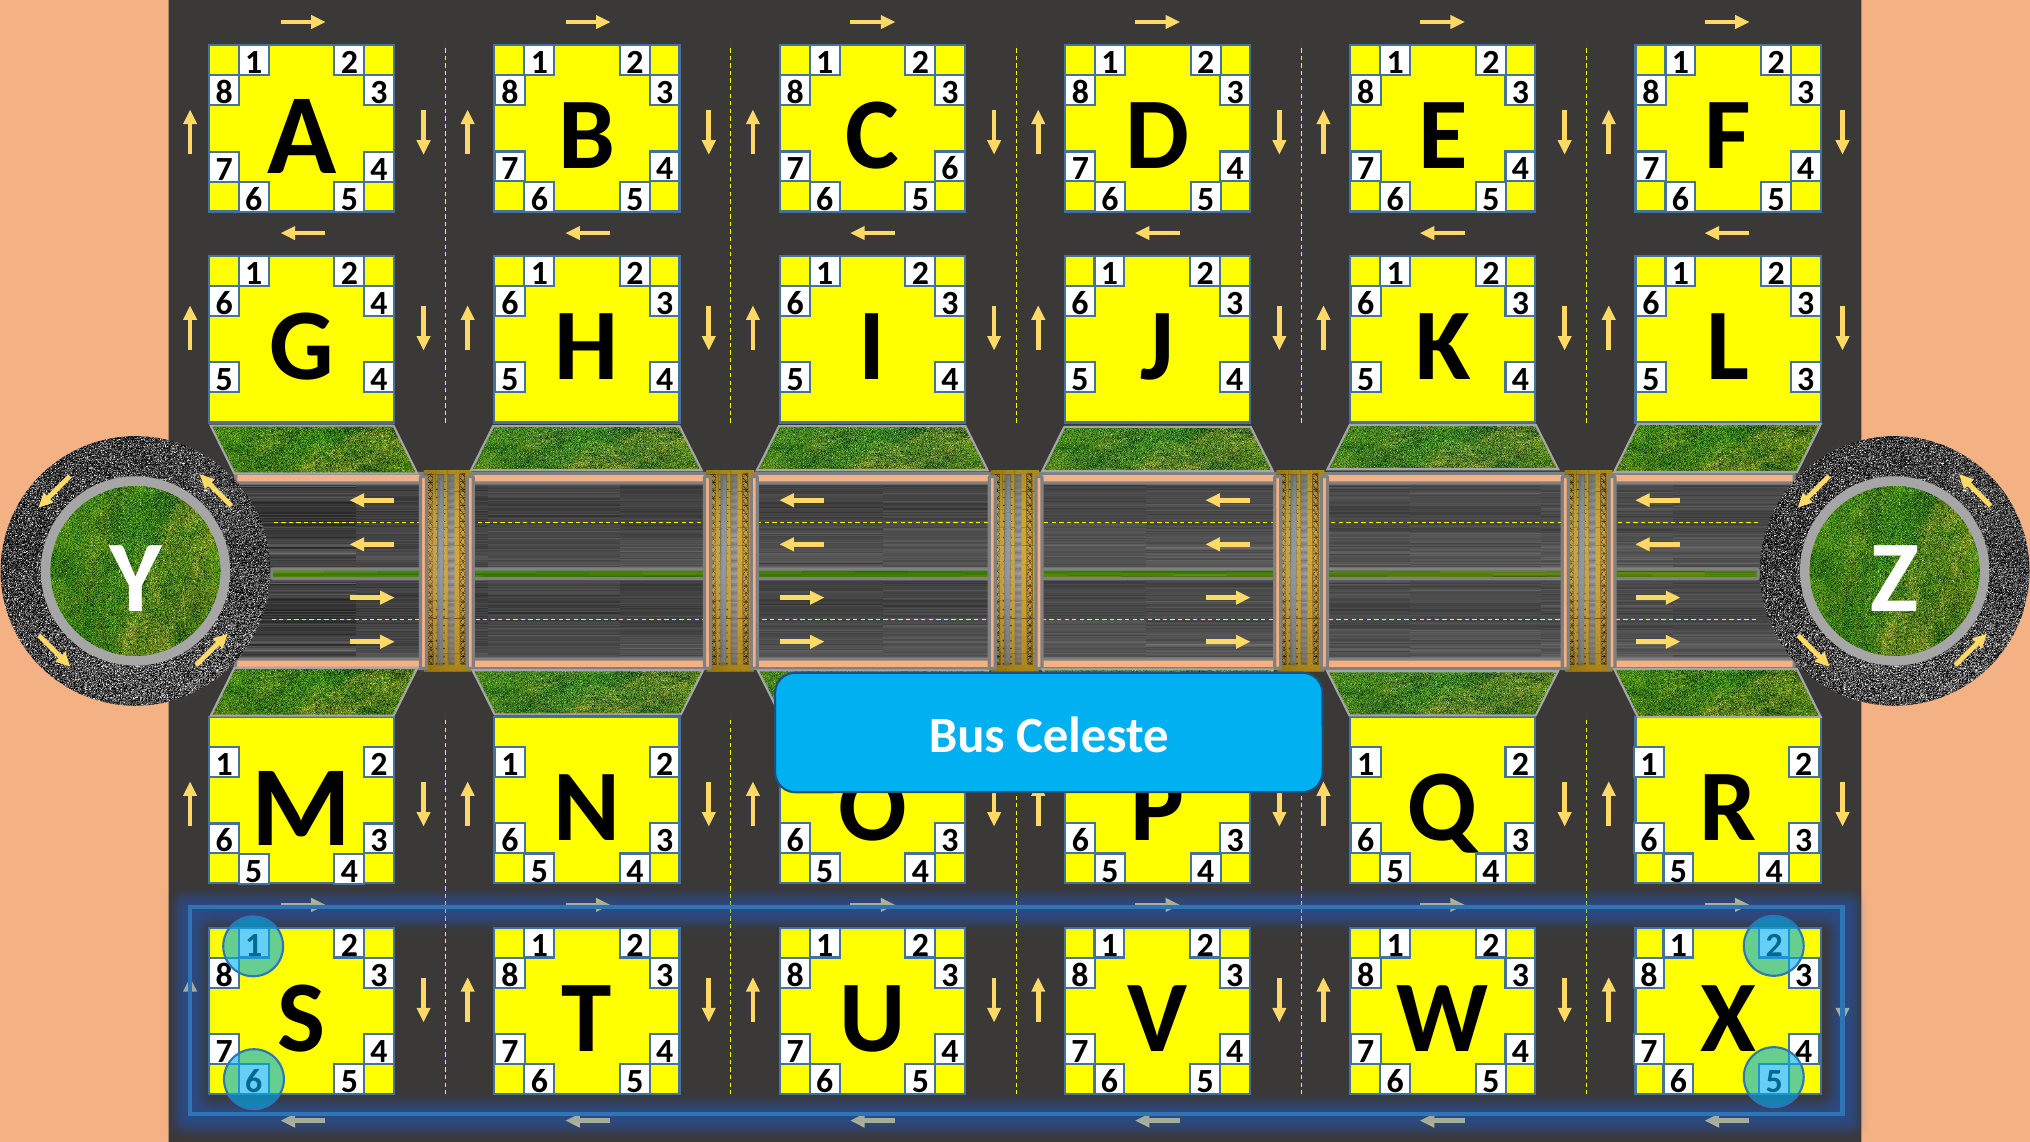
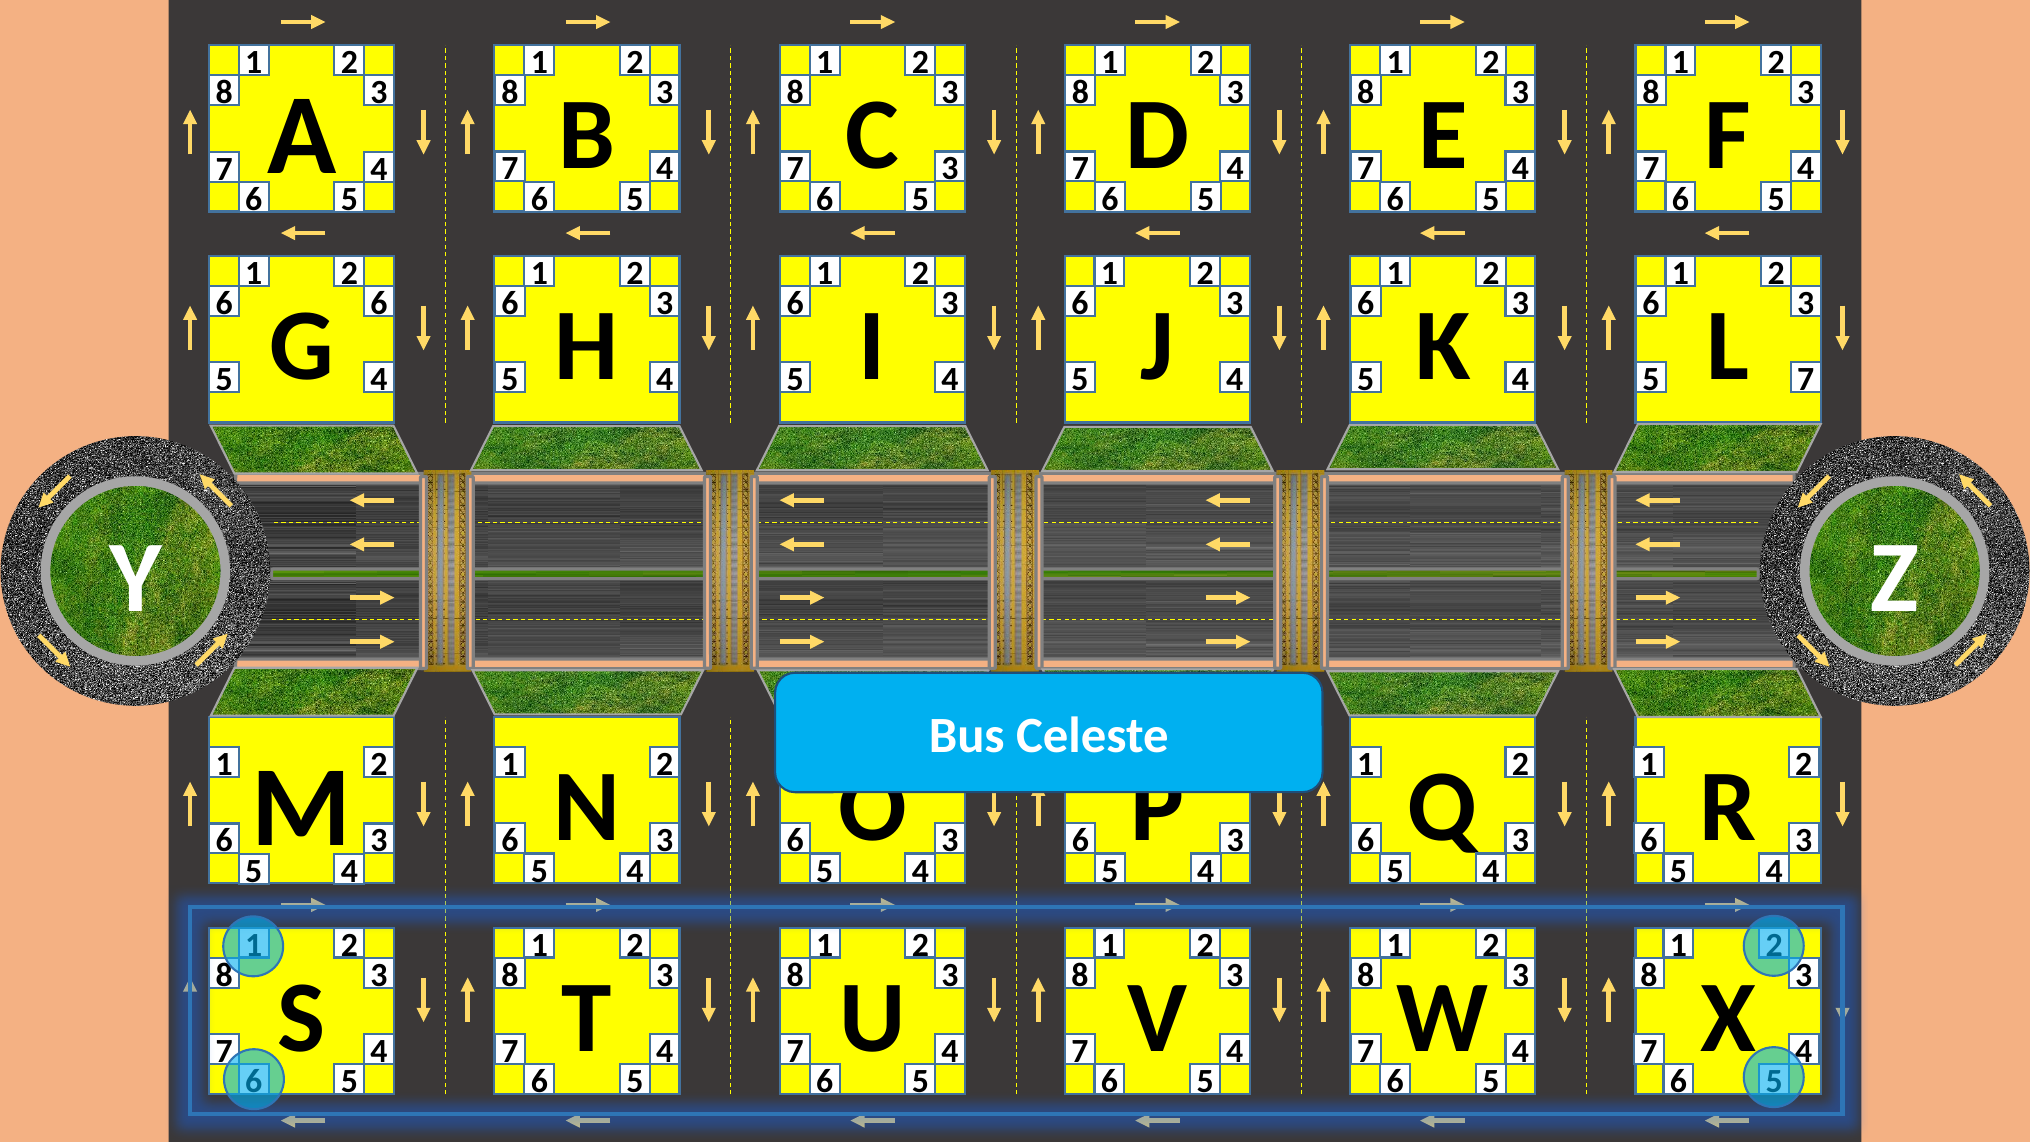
7 6: 6 -> 3
6 4: 4 -> 6
5 3: 3 -> 7
